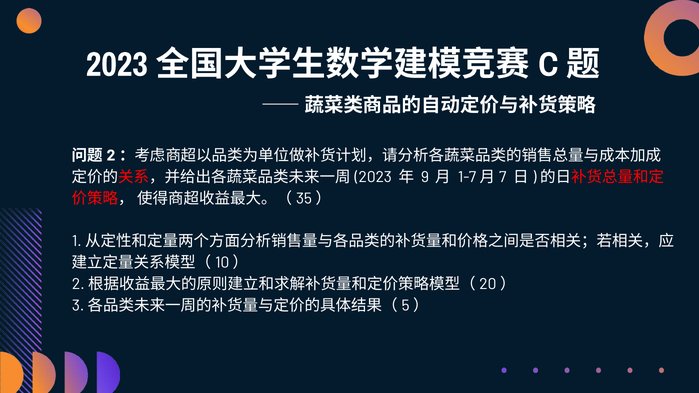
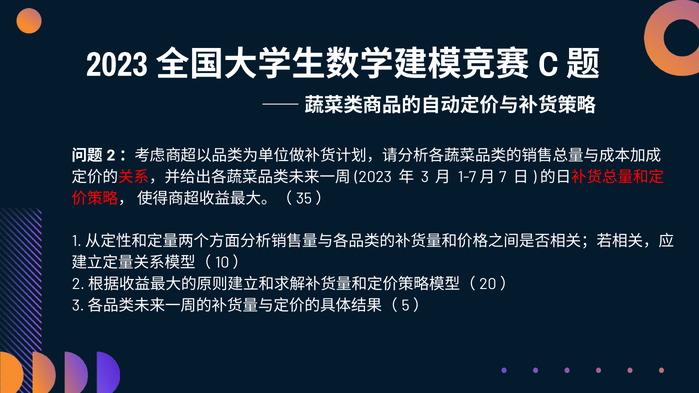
9: 9 -> 3
